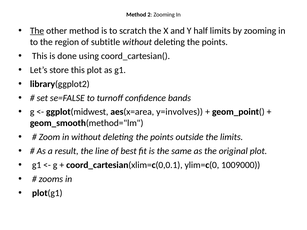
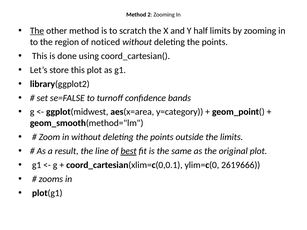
subtitle: subtitle -> noticed
y=involves: y=involves -> y=category
best underline: none -> present
1009000: 1009000 -> 2619666
